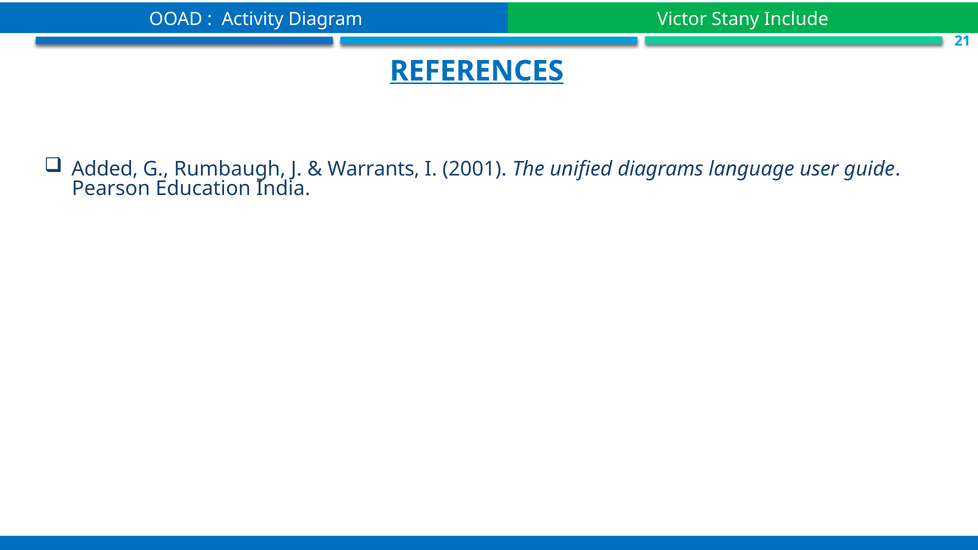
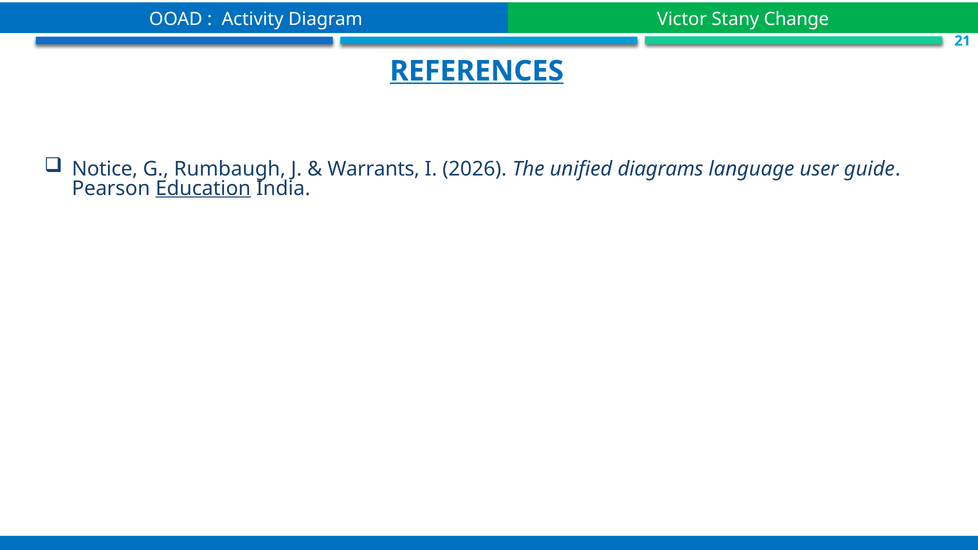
Include: Include -> Change
Added: Added -> Notice
2001: 2001 -> 2026
Education underline: none -> present
